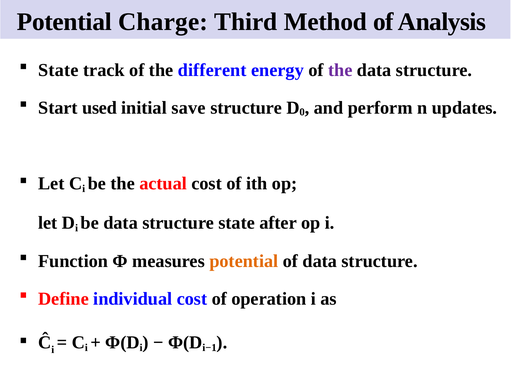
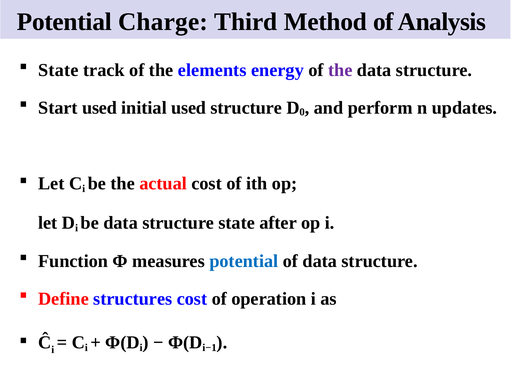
different: different -> elements
initial save: save -> used
potential at (244, 261) colour: orange -> blue
individual: individual -> structures
